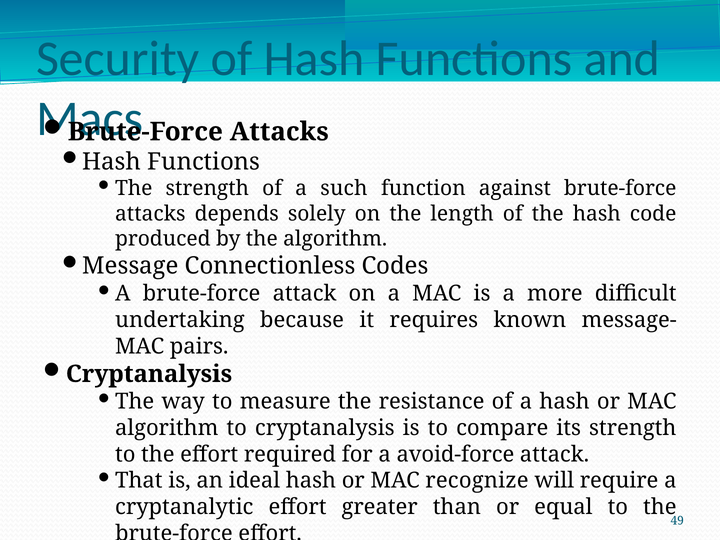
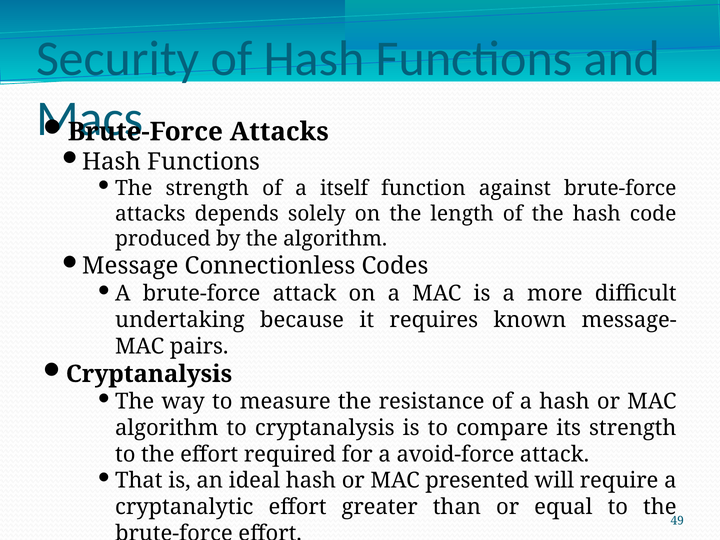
such: such -> itself
recognize: recognize -> presented
